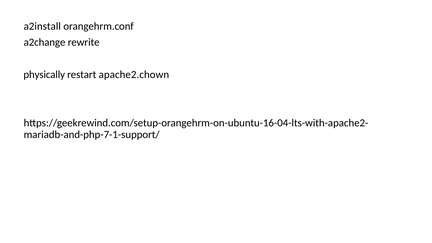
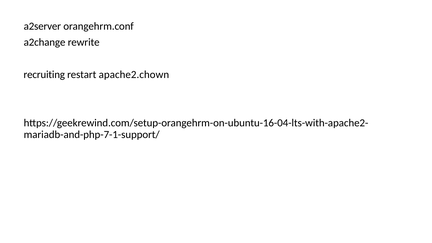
a2install: a2install -> a2server
physically: physically -> recruiting
